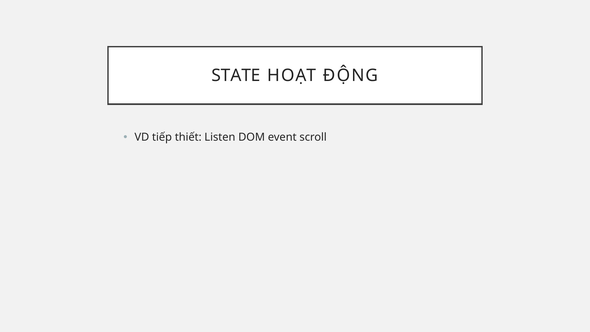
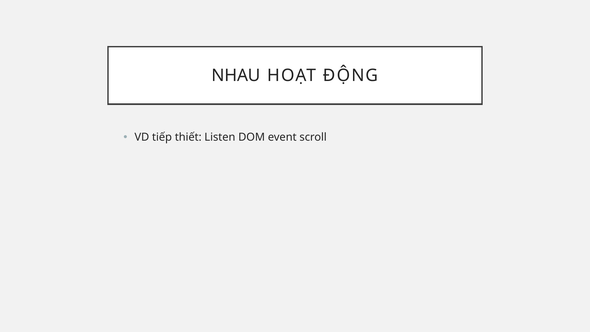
STATE: STATE -> NHAU
